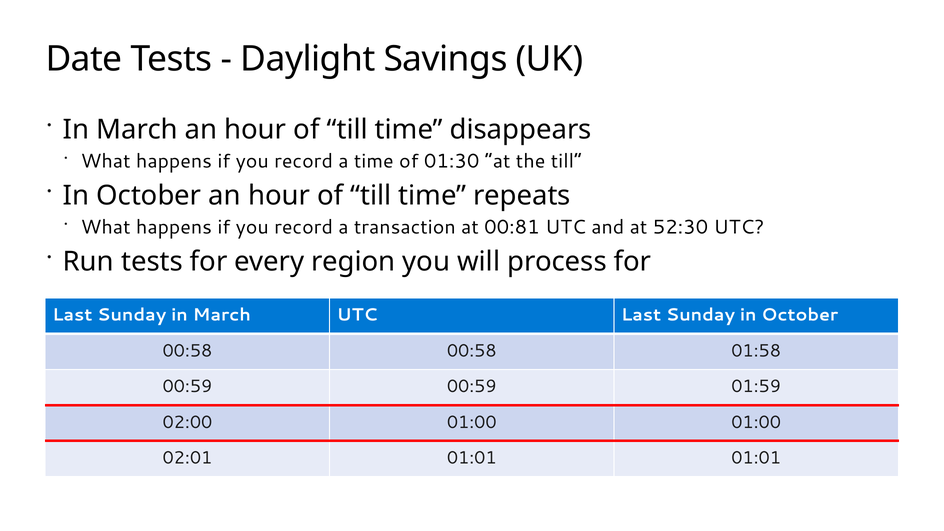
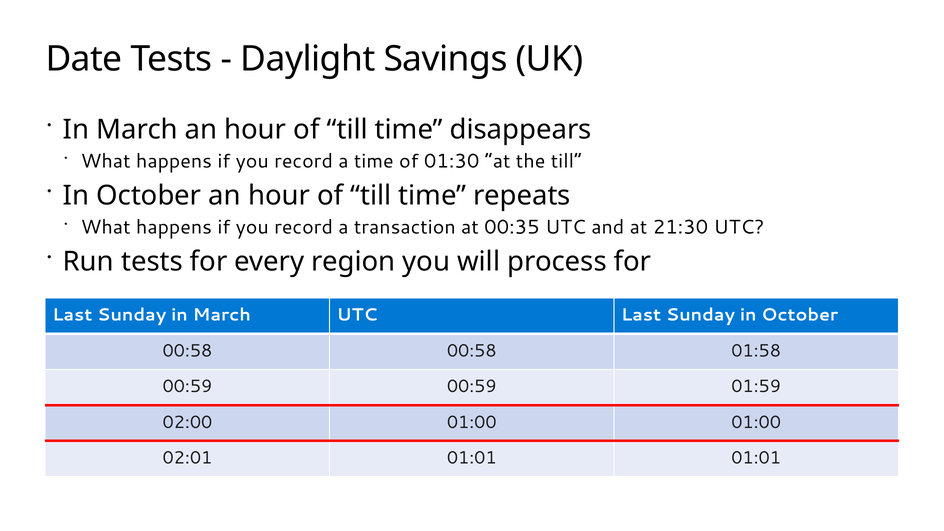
00:81: 00:81 -> 00:35
52:30: 52:30 -> 21:30
